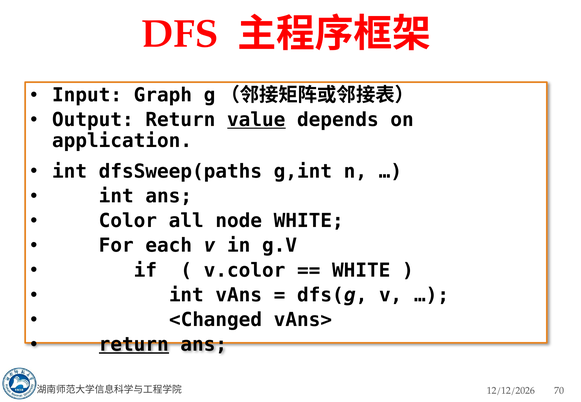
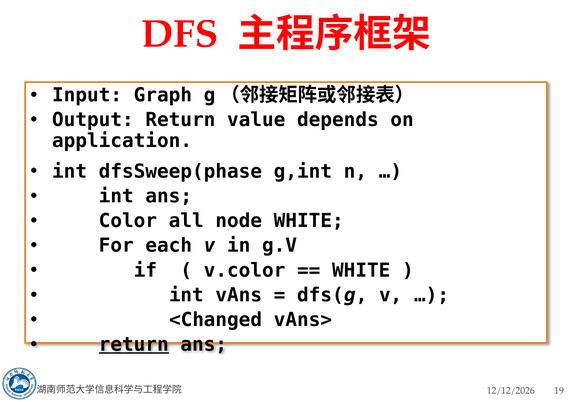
value underline: present -> none
dfsSweep(paths: dfsSweep(paths -> dfsSweep(phase
70: 70 -> 19
